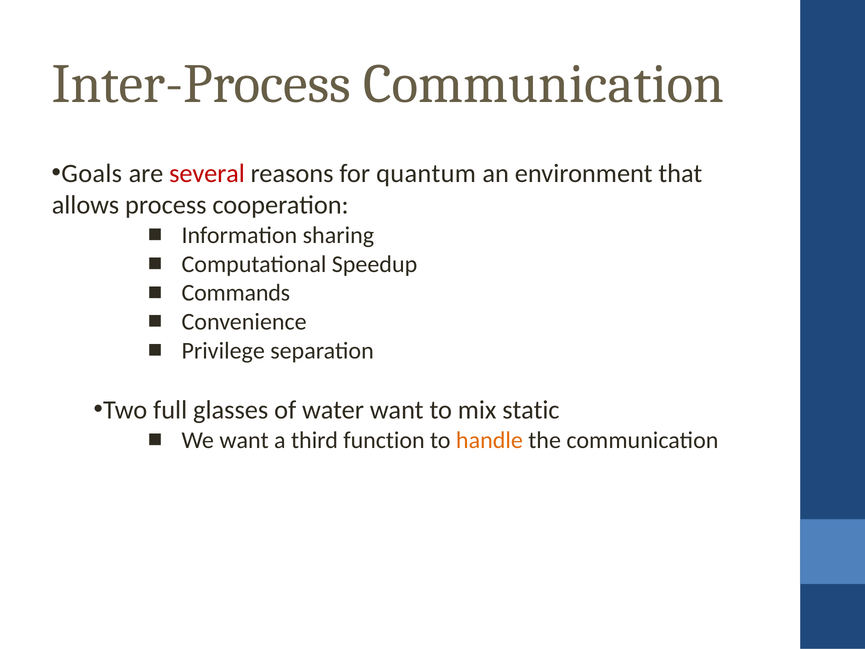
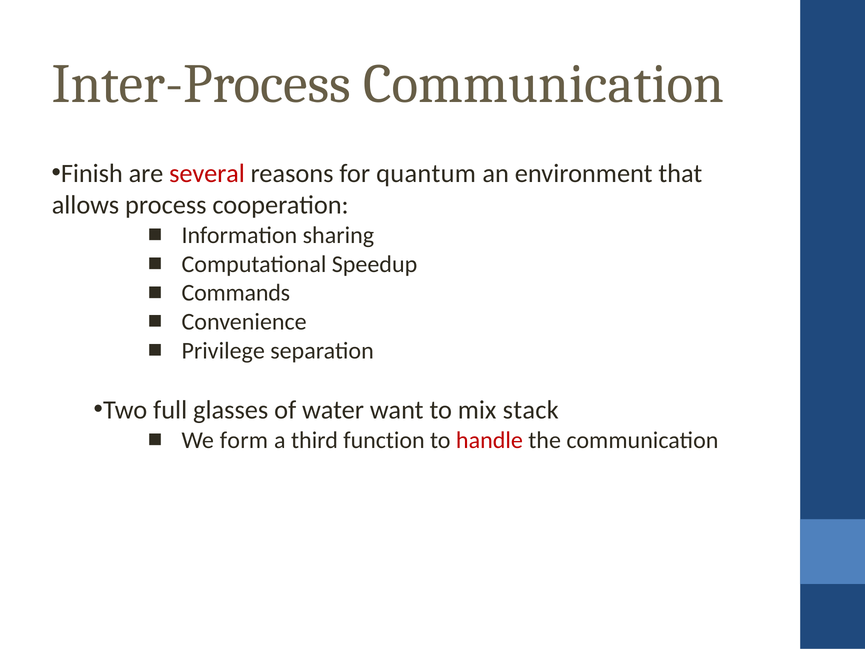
Goals: Goals -> Finish
static: static -> stack
We want: want -> form
handle colour: orange -> red
